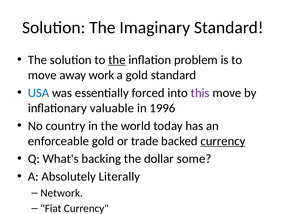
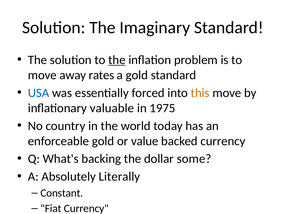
work: work -> rates
this at (200, 93) colour: purple -> orange
1996: 1996 -> 1975
trade: trade -> value
currency at (223, 141) underline: present -> none
Network: Network -> Constant
